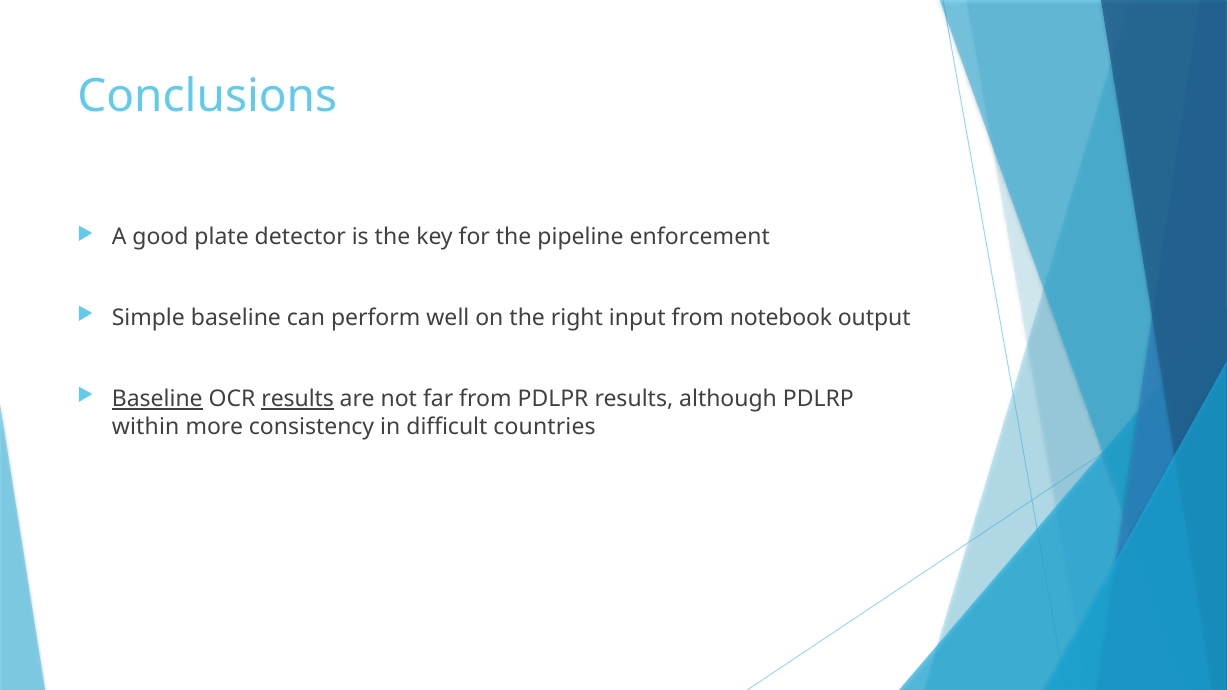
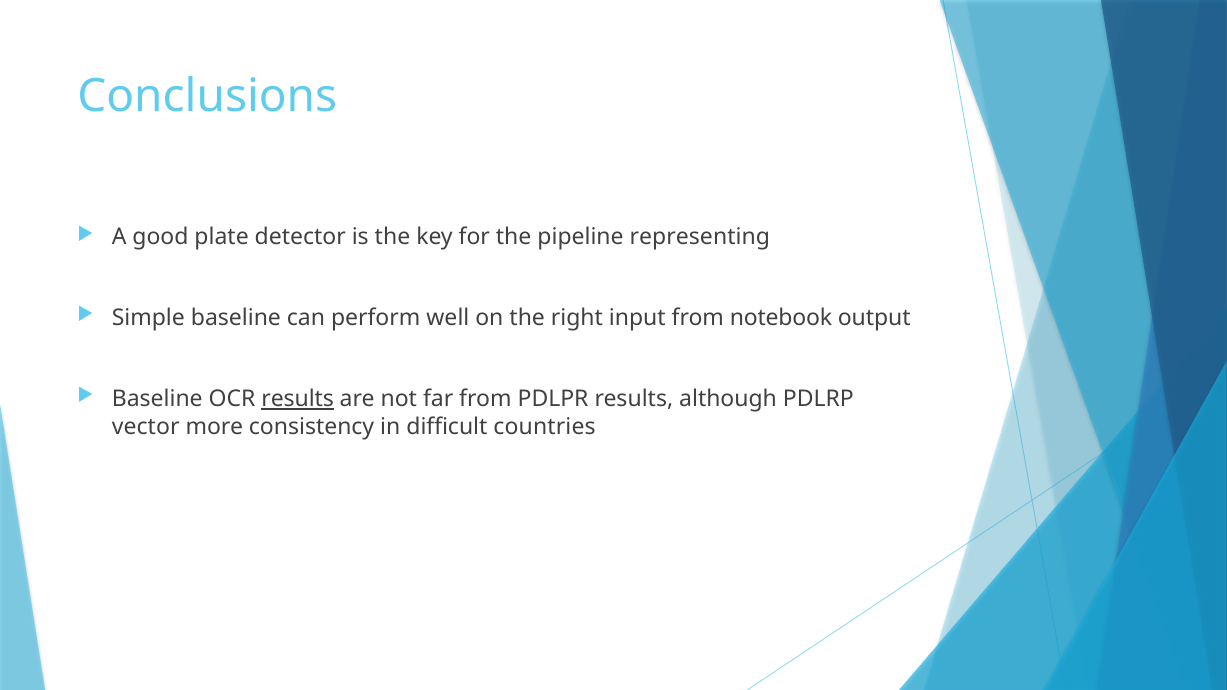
enforcement: enforcement -> representing
Baseline at (157, 399) underline: present -> none
within: within -> vector
